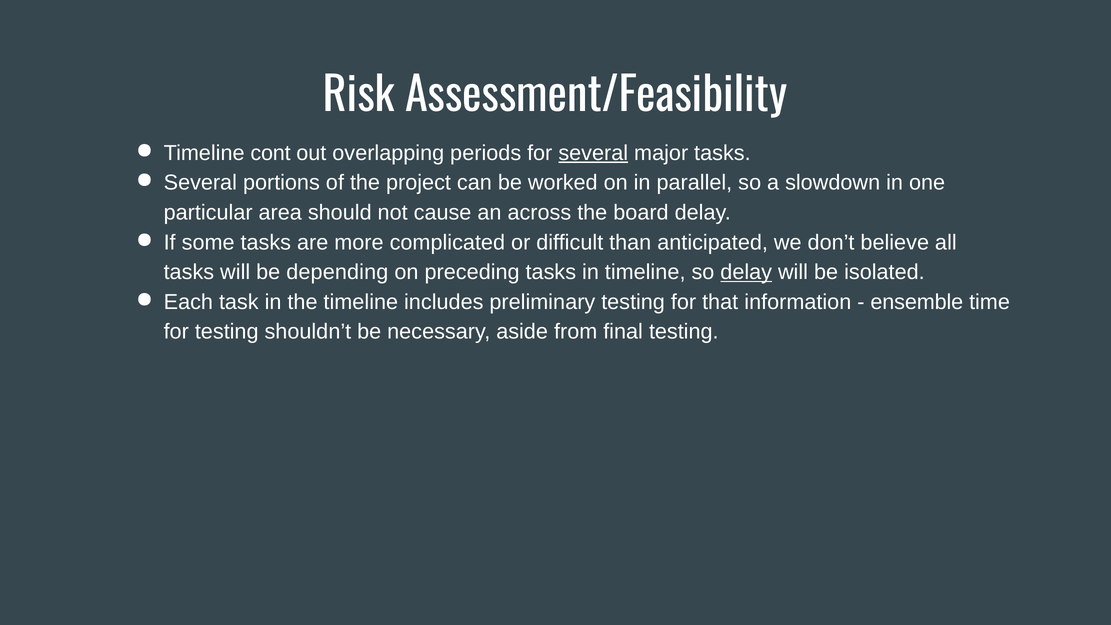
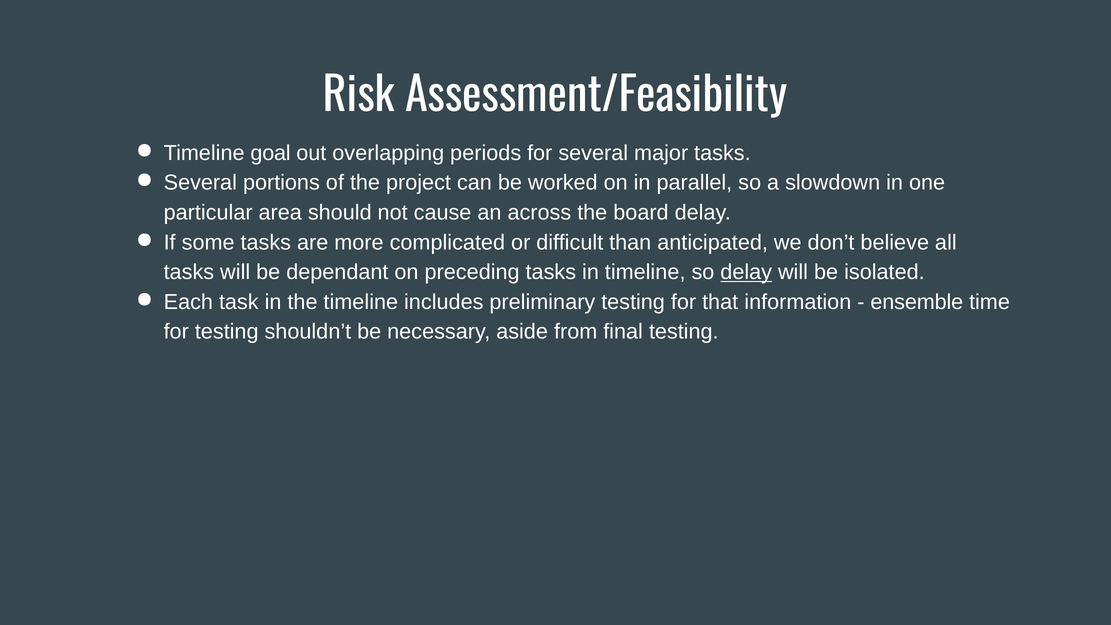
cont: cont -> goal
several at (593, 153) underline: present -> none
depending: depending -> dependant
